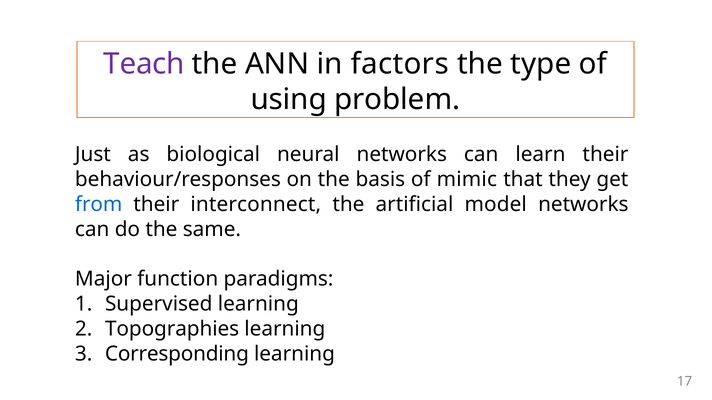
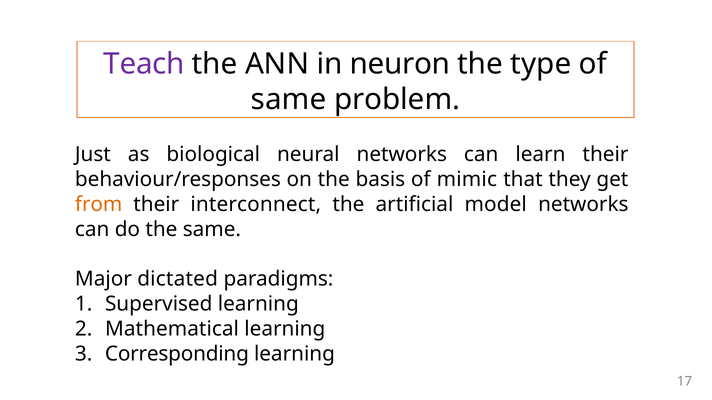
factors: factors -> neuron
using at (289, 99): using -> same
from colour: blue -> orange
function: function -> dictated
Topographies: Topographies -> Mathematical
